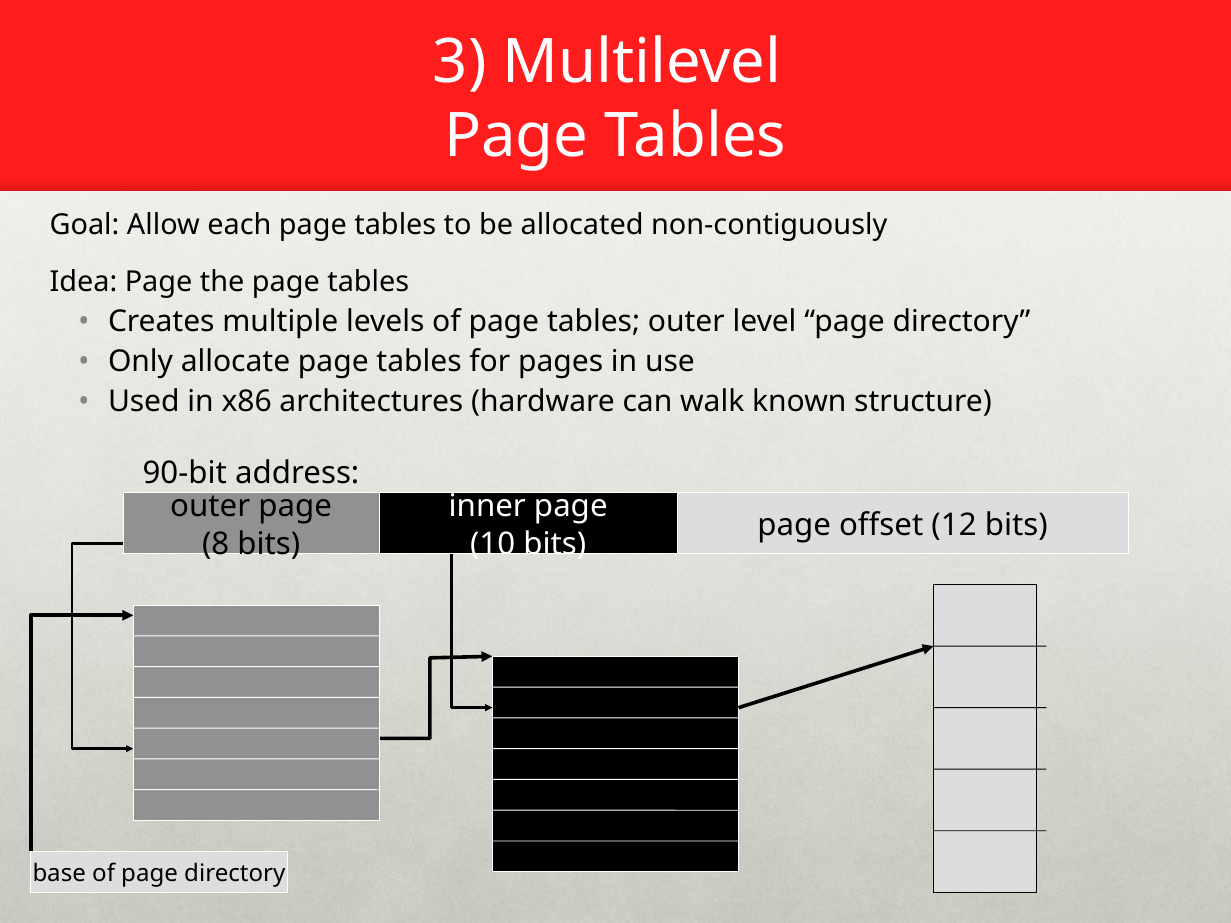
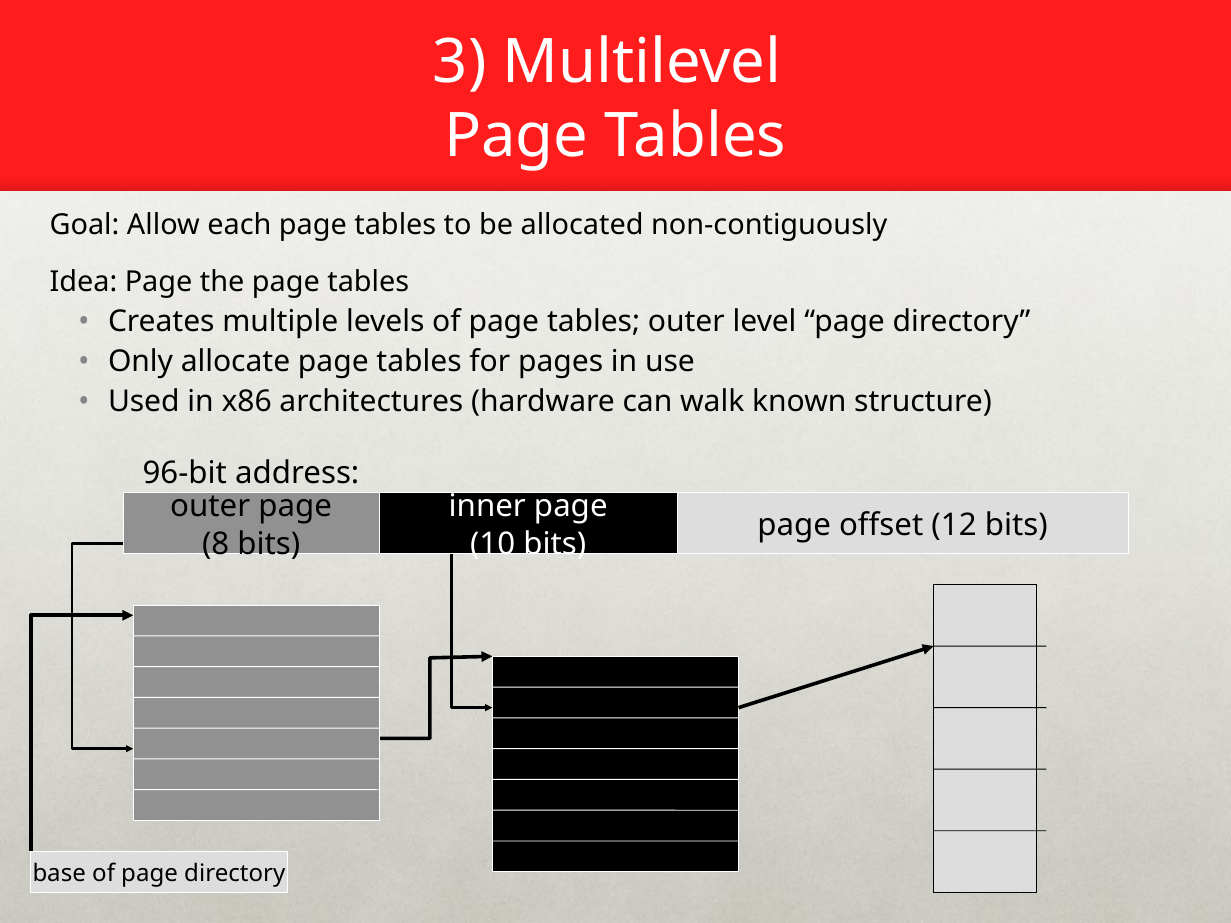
90-bit: 90-bit -> 96-bit
